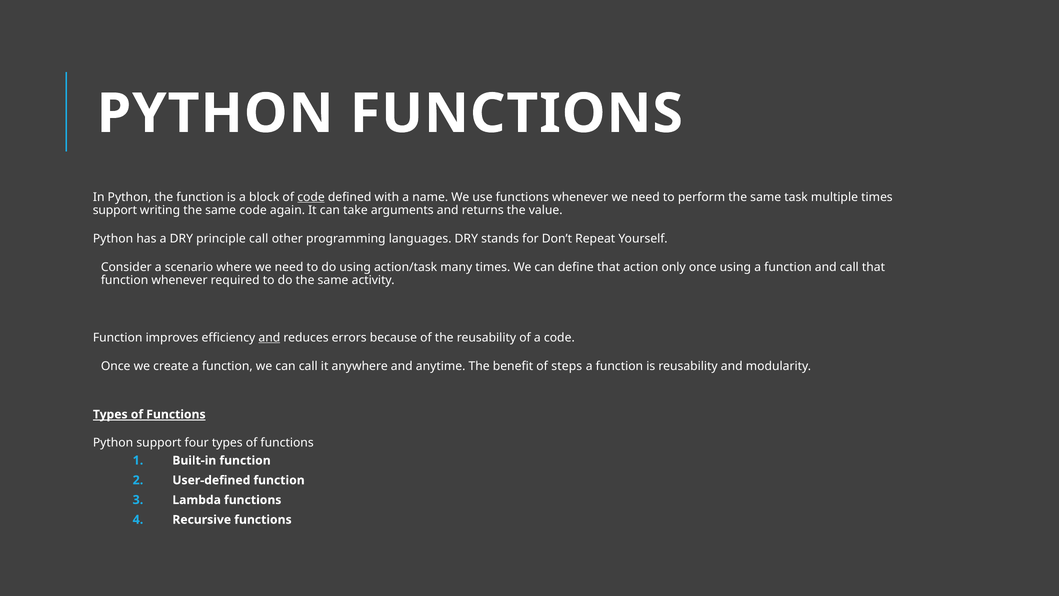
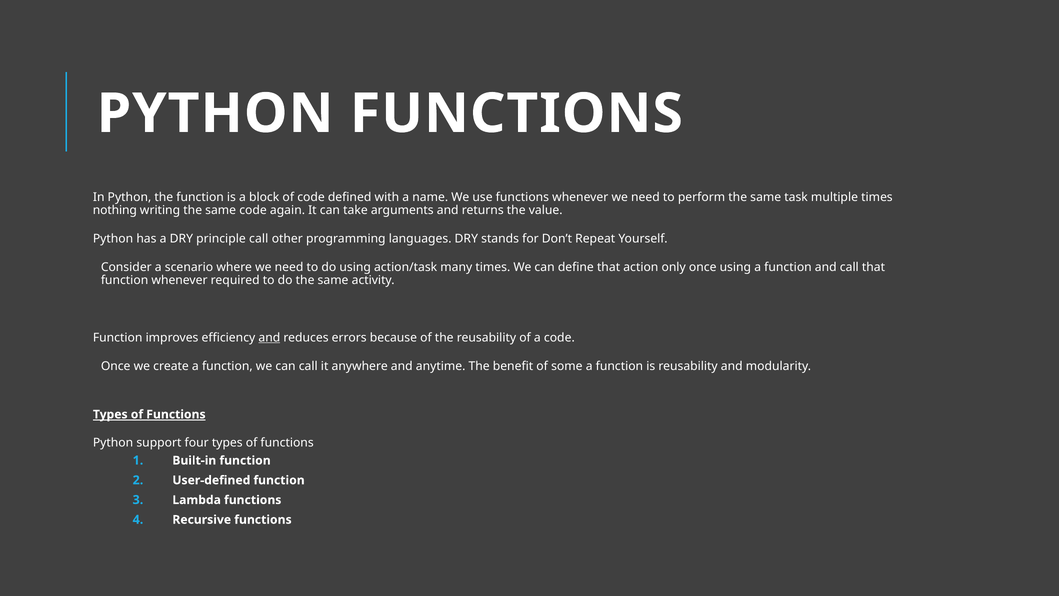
code at (311, 197) underline: present -> none
support at (115, 210): support -> nothing
steps: steps -> some
